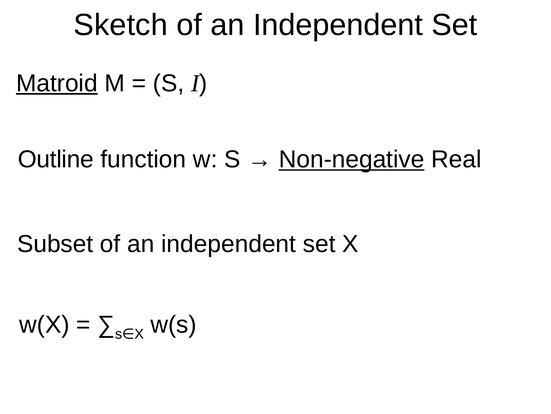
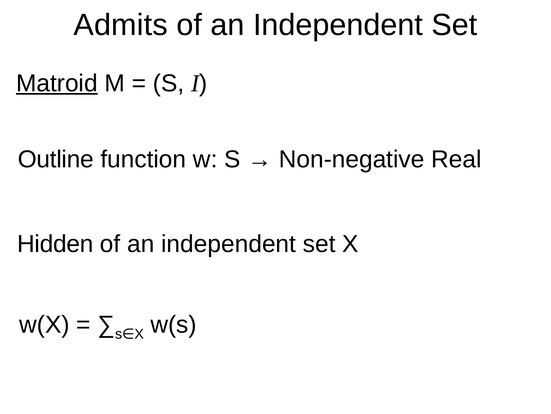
Sketch: Sketch -> Admits
Non-negative underline: present -> none
Subset: Subset -> Hidden
